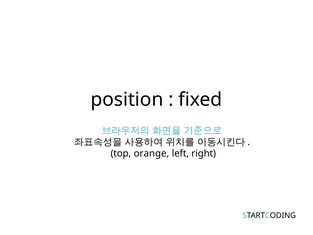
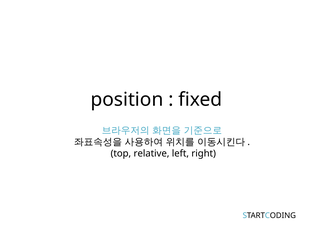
orange: orange -> relative
